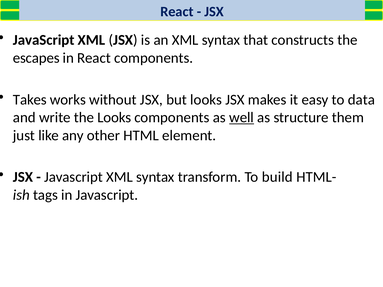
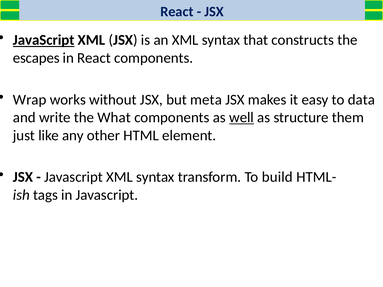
JavaScript at (44, 40) underline: none -> present
Takes: Takes -> Wrap
but looks: looks -> meta
the Looks: Looks -> What
